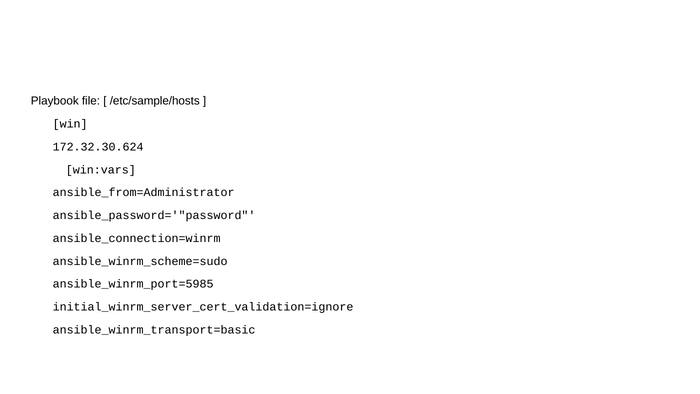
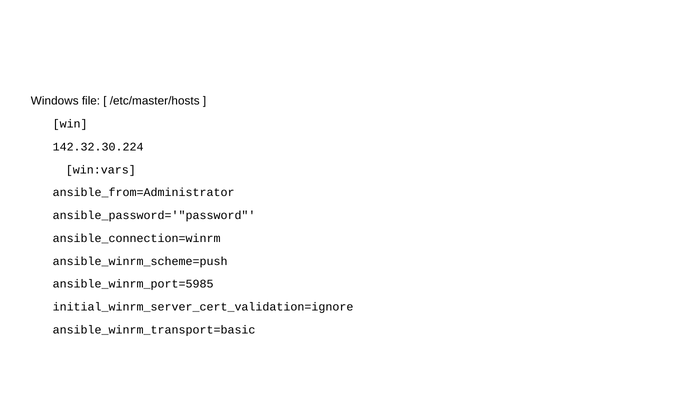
Playbook: Playbook -> Windows
/etc/sample/hosts: /etc/sample/hosts -> /etc/master/hosts
172.32.30.624: 172.32.30.624 -> 142.32.30.224
ansible_winrm_scheme=sudo: ansible_winrm_scheme=sudo -> ansible_winrm_scheme=push
